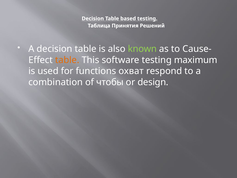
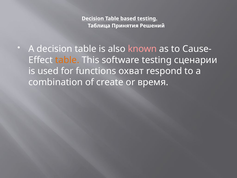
known colour: light green -> pink
maximum: maximum -> сценарии
чтобы: чтобы -> create
design: design -> время
